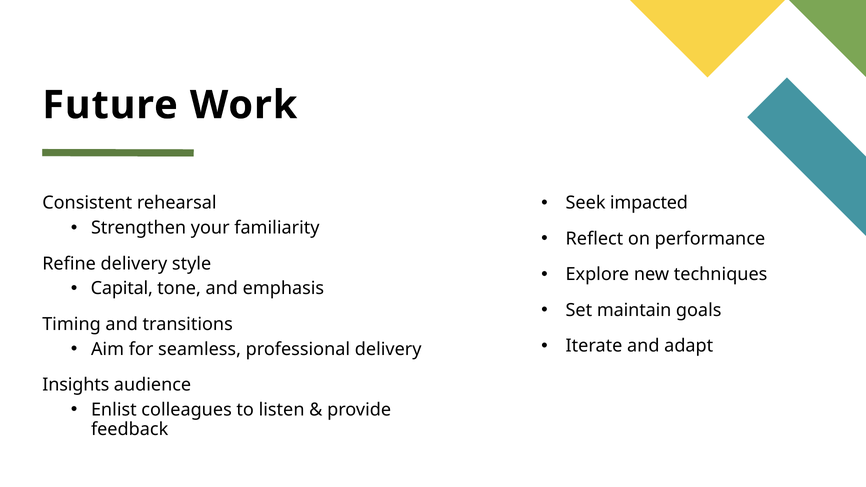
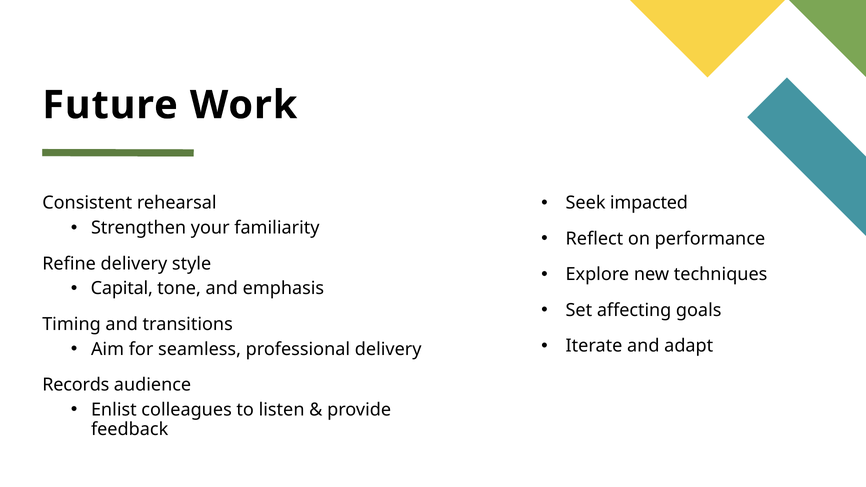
maintain: maintain -> affecting
Insights: Insights -> Records
